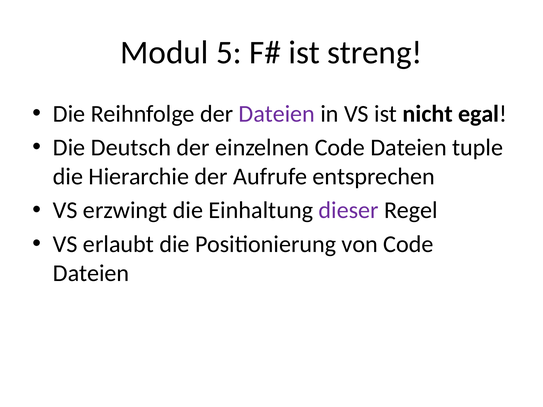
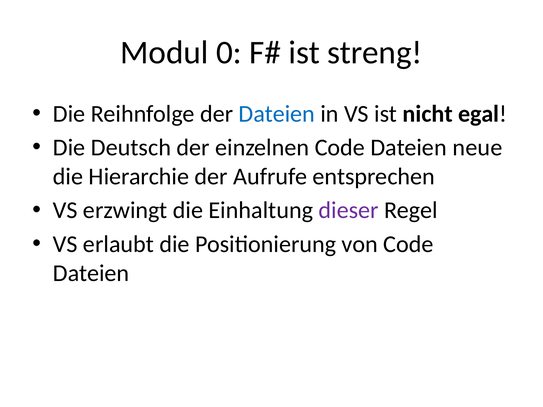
5: 5 -> 0
Dateien at (277, 114) colour: purple -> blue
tuple: tuple -> neue
